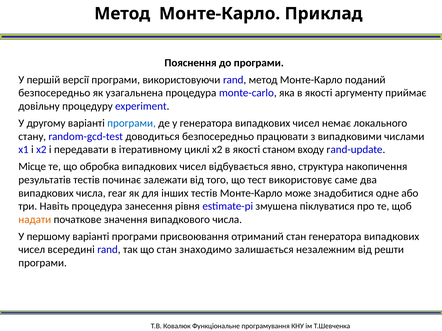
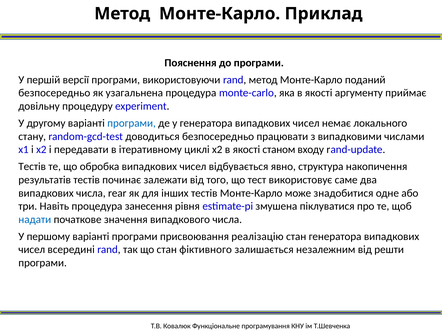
Місце at (32, 167): Місце -> Тестів
надати colour: orange -> blue
отриманий: отриманий -> реалізацію
знаходимо: знаходимо -> фіктивного
